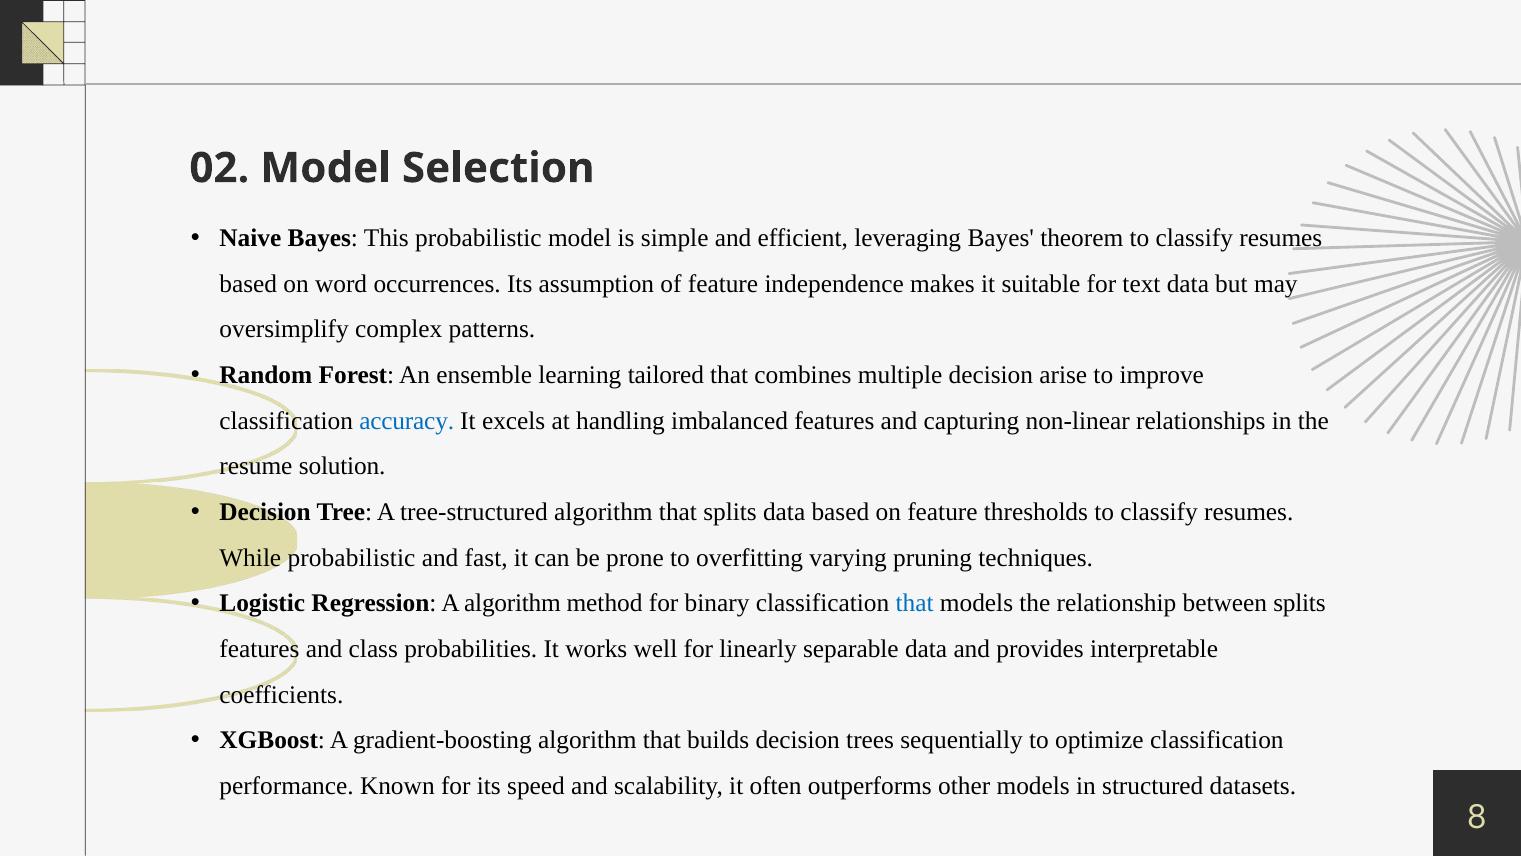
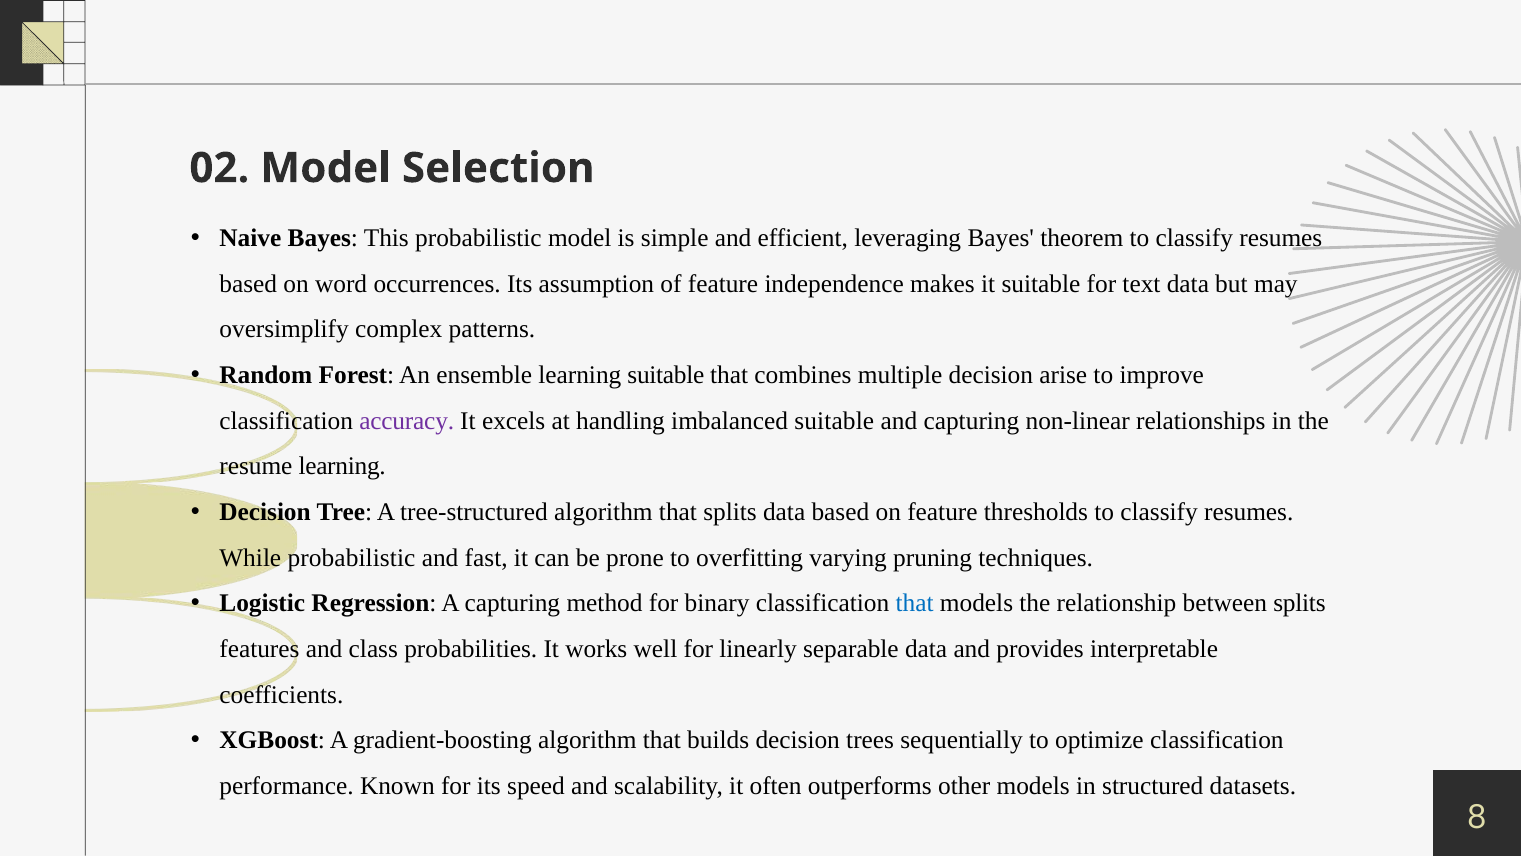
learning tailored: tailored -> suitable
accuracy colour: blue -> purple
imbalanced features: features -> suitable
resume solution: solution -> learning
A algorithm: algorithm -> capturing
